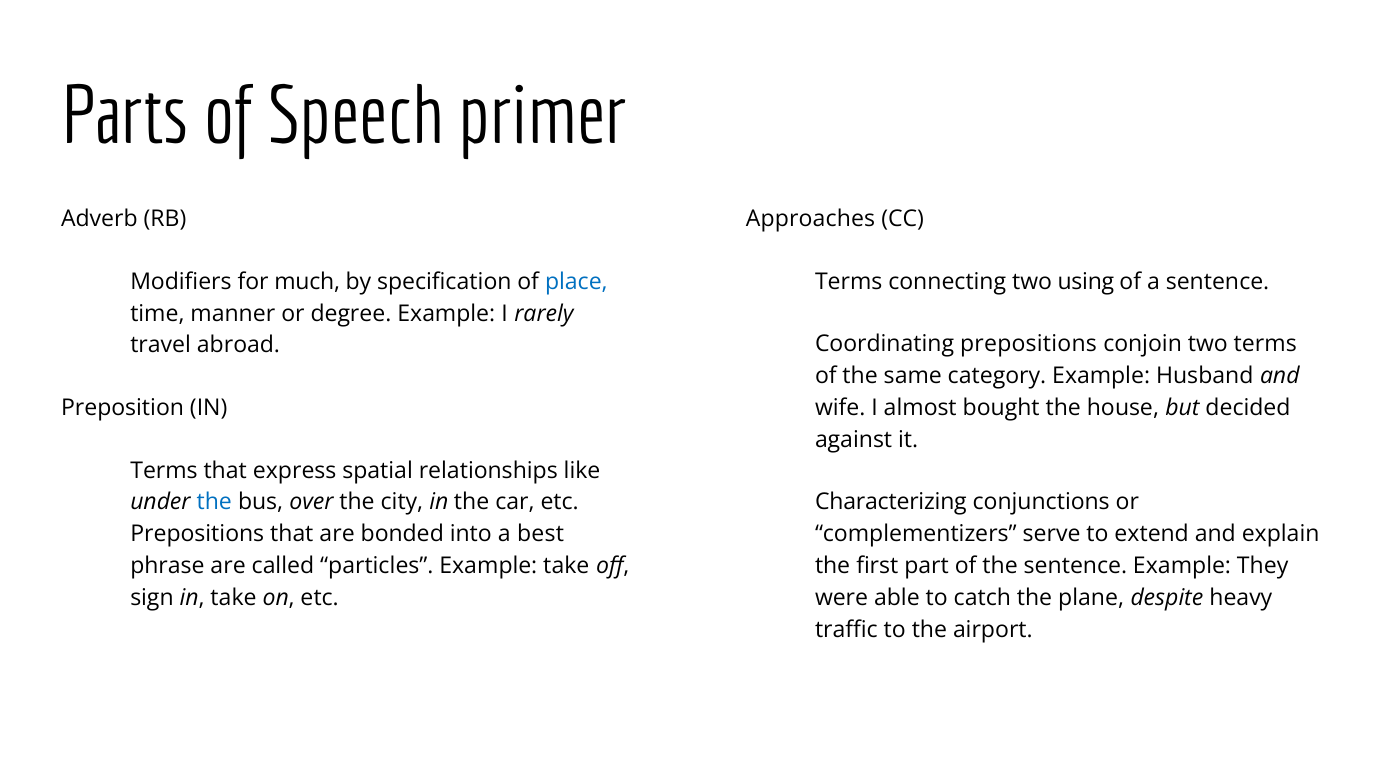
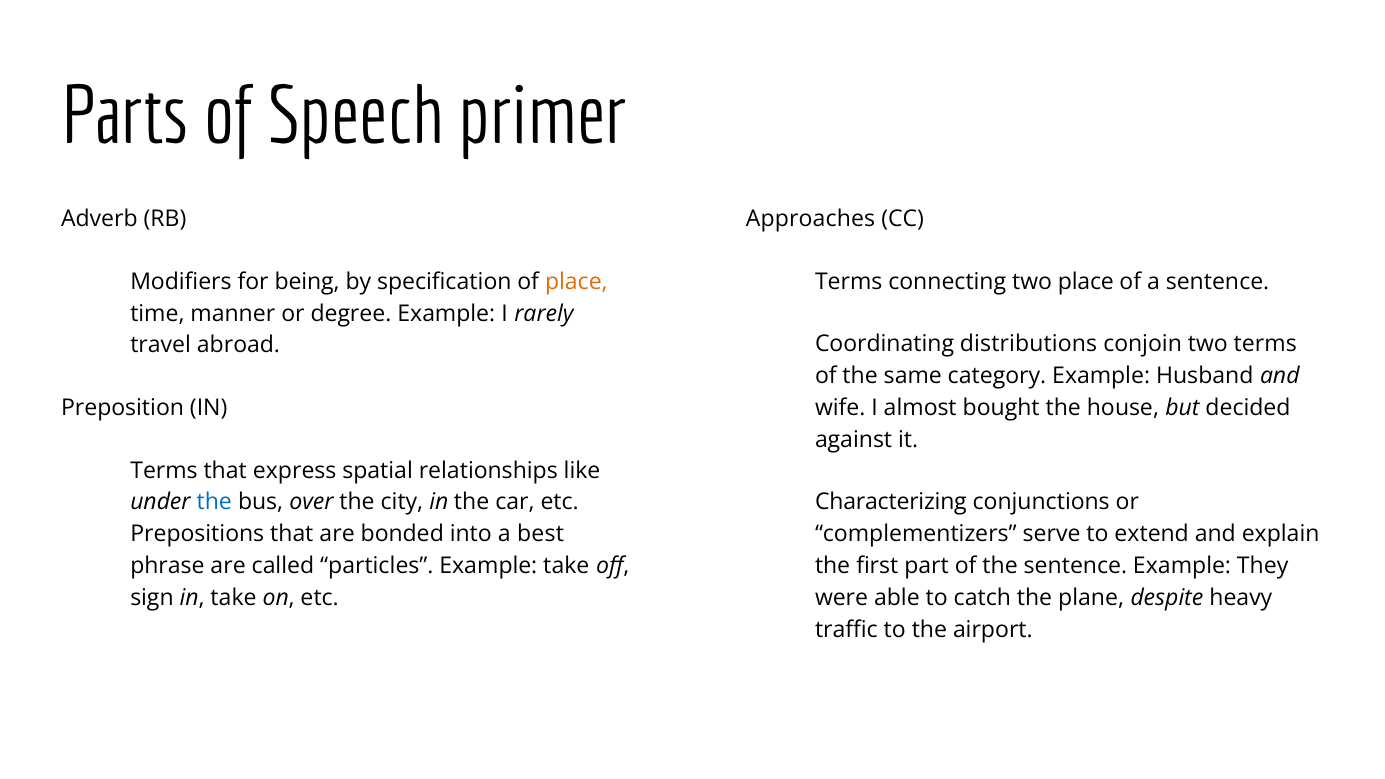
much: much -> being
place at (576, 282) colour: blue -> orange
two using: using -> place
Coordinating prepositions: prepositions -> distributions
